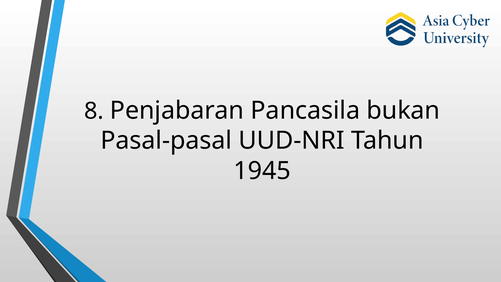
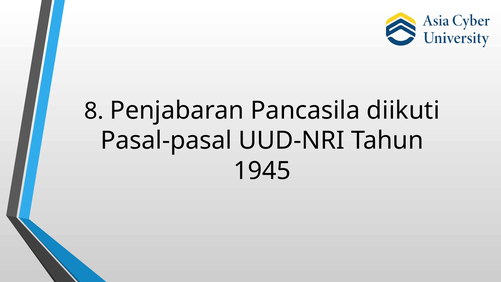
bukan: bukan -> diikuti
